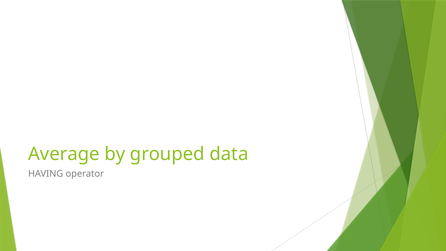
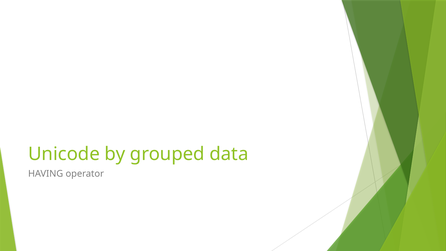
Average: Average -> Unicode
